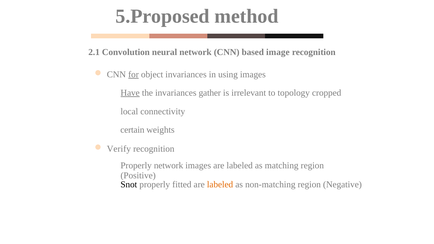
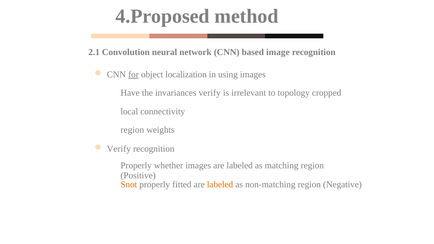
5.Proposed: 5.Proposed -> 4.Proposed
object invariances: invariances -> localization
Have underline: present -> none
invariances gather: gather -> verify
certain at (132, 130): certain -> region
Properly network: network -> whether
Snot colour: black -> orange
